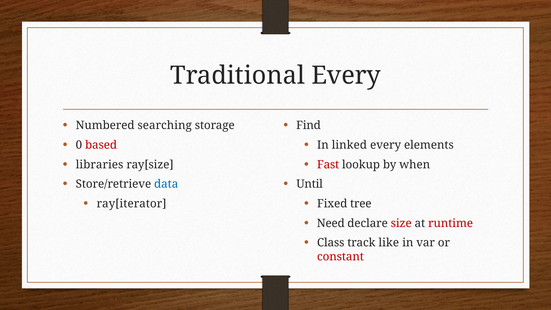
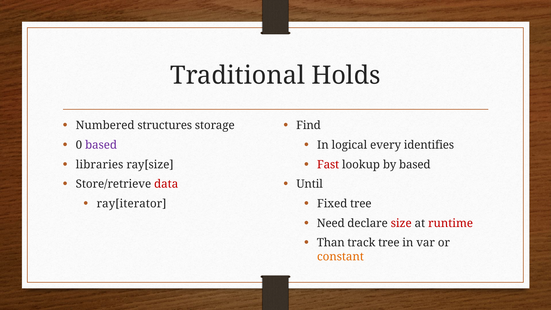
Traditional Every: Every -> Holds
searching: searching -> structures
based at (101, 145) colour: red -> purple
linked: linked -> logical
elements: elements -> identifies
by when: when -> based
data colour: blue -> red
Class: Class -> Than
track like: like -> tree
constant colour: red -> orange
